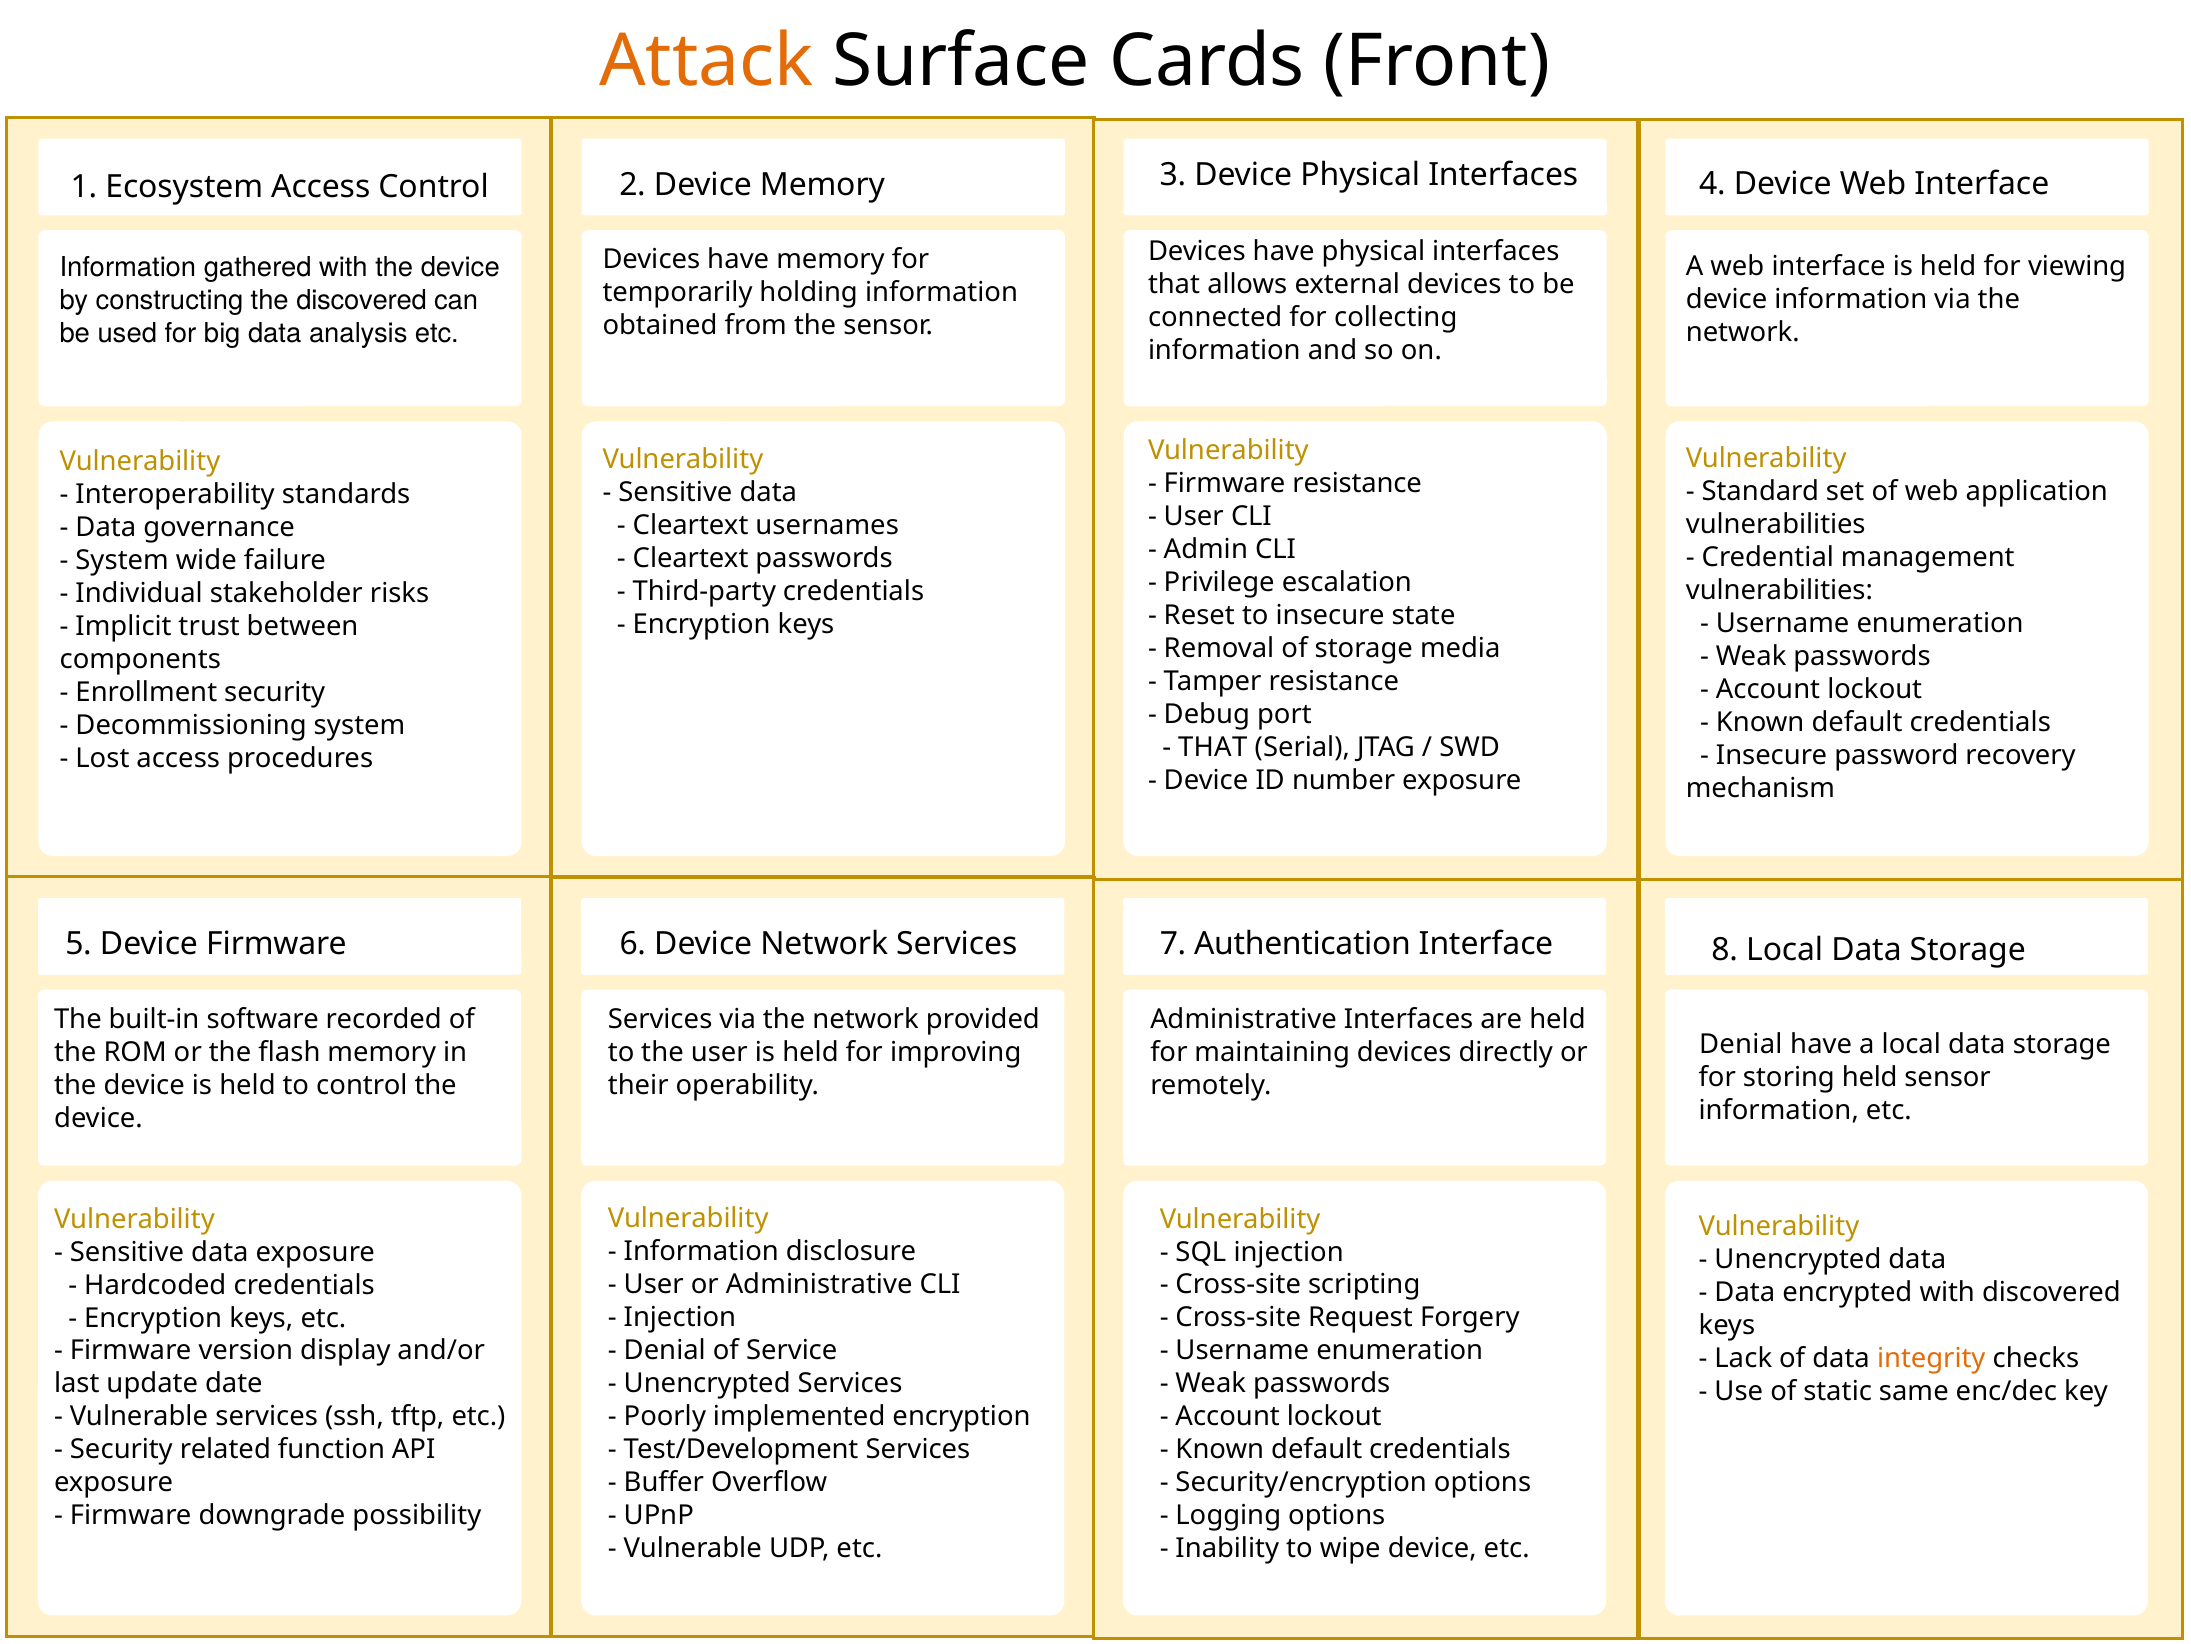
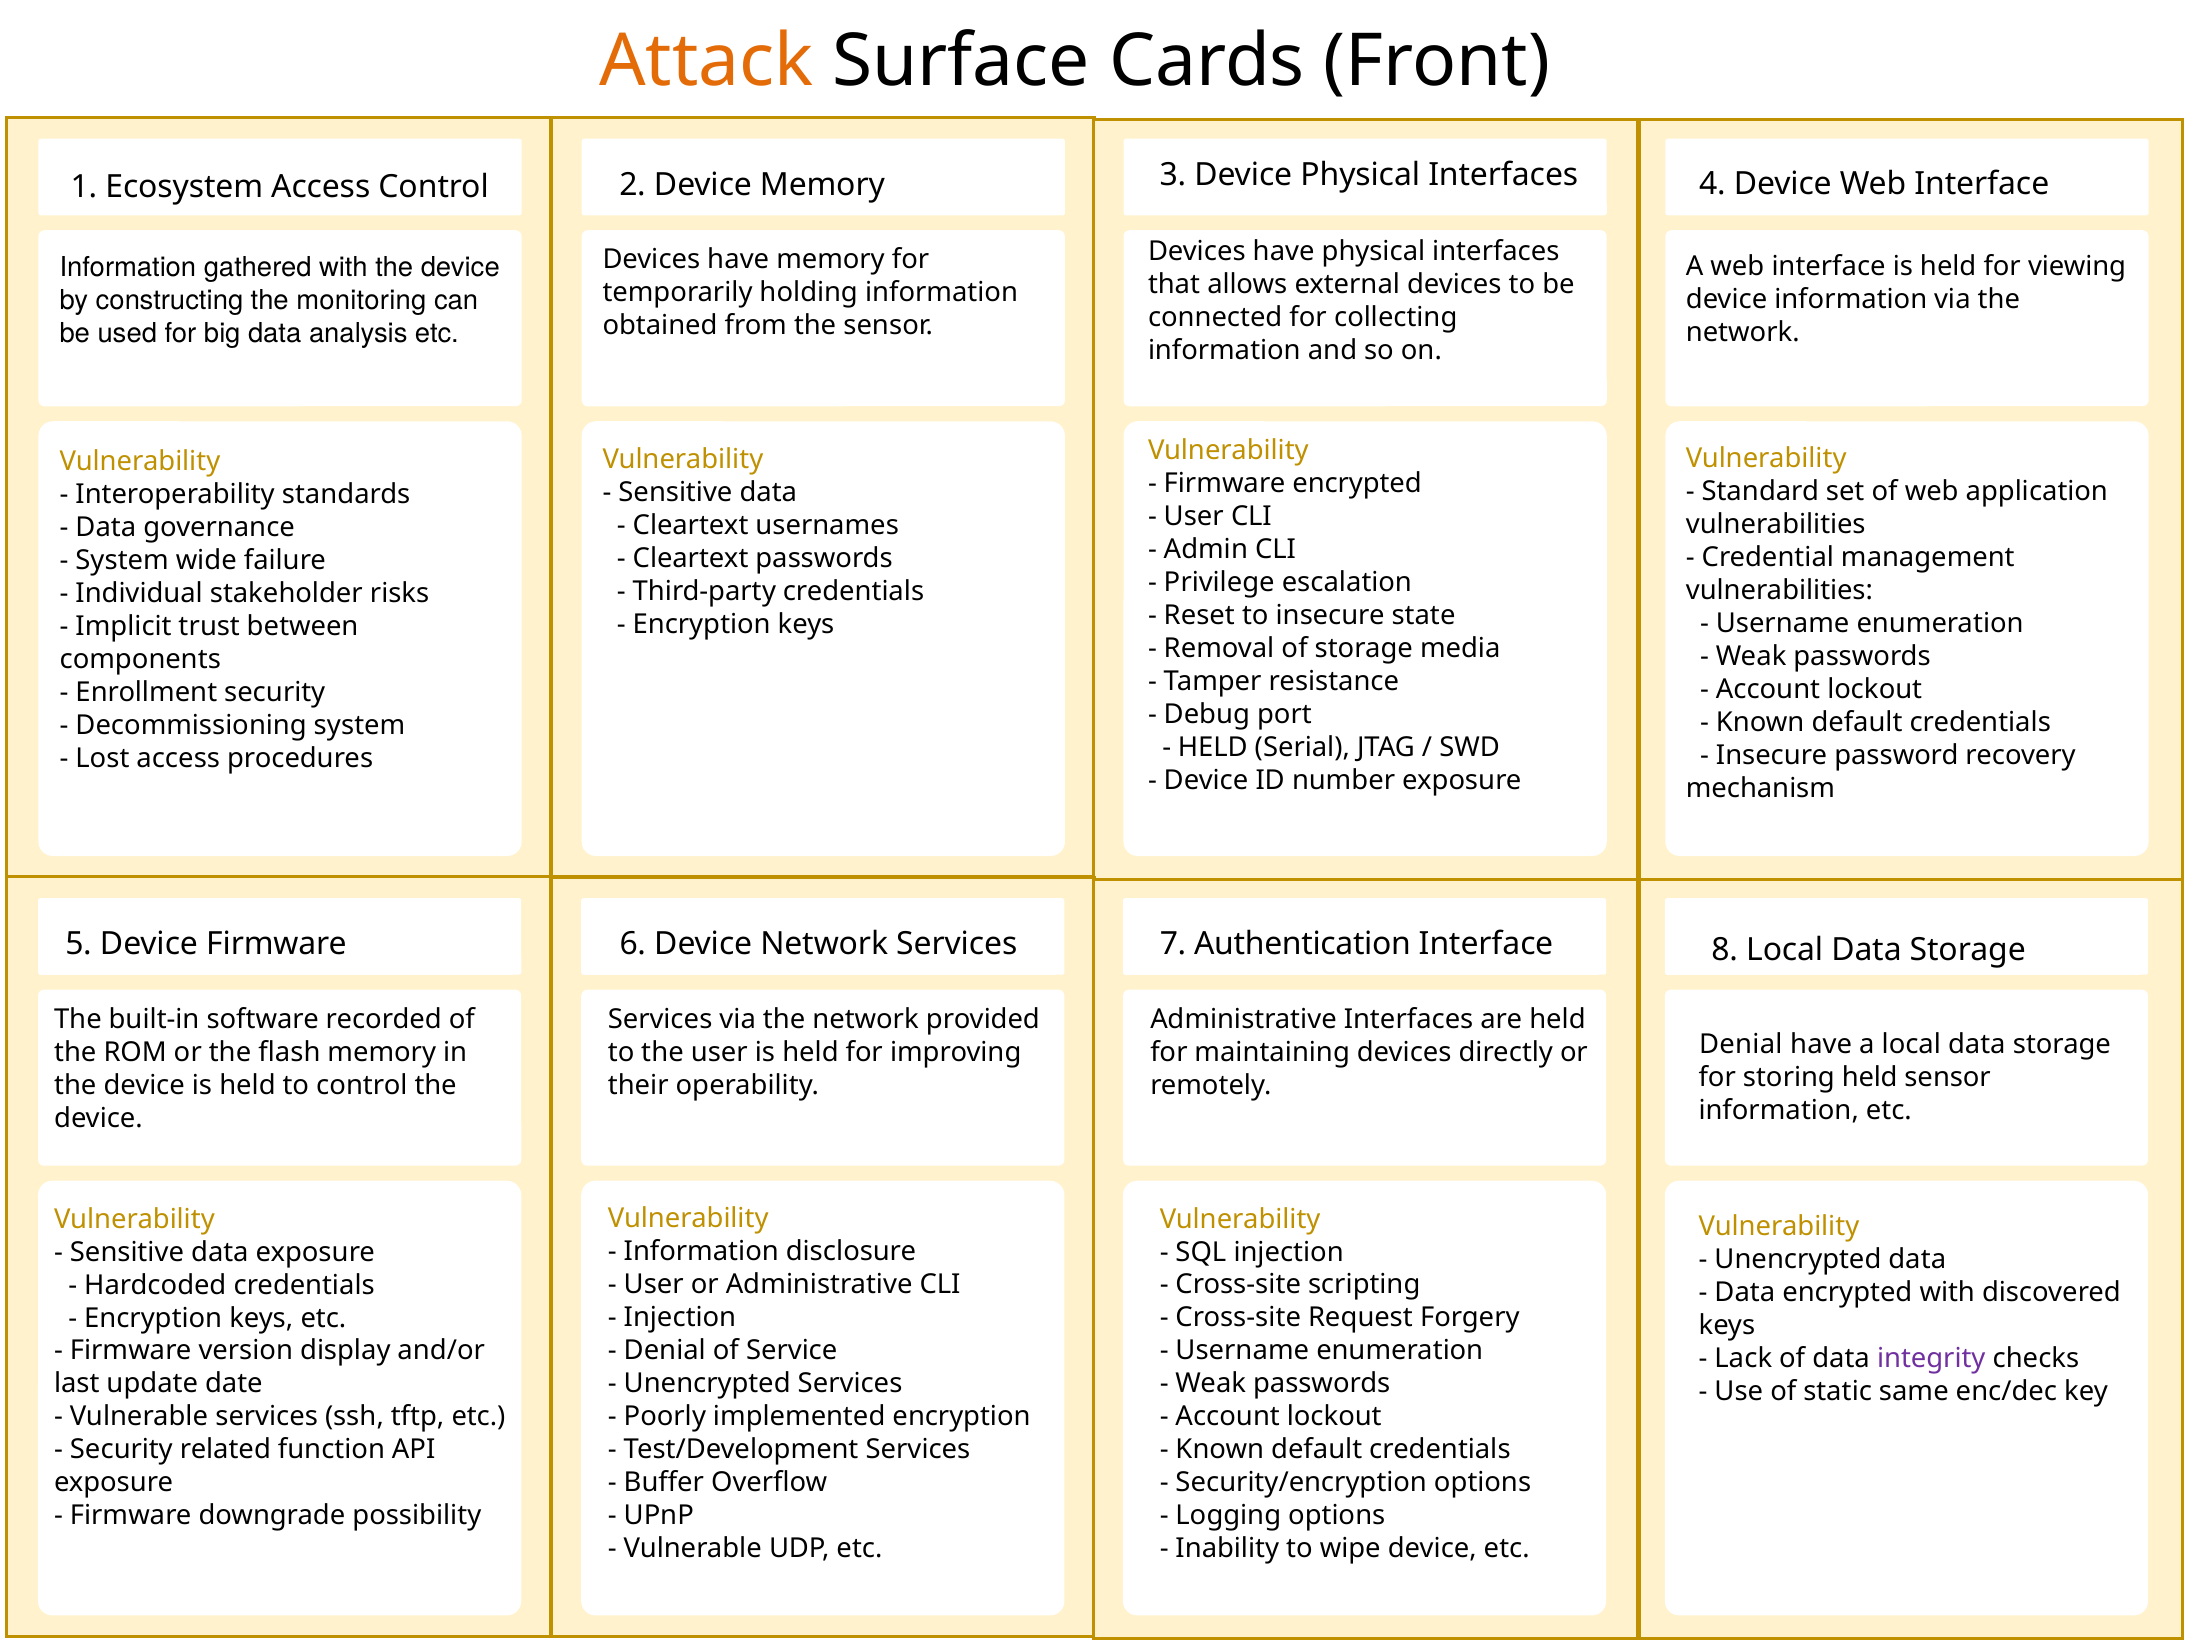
the discovered: discovered -> monitoring
Firmware resistance: resistance -> encrypted
THAT at (1213, 747): THAT -> HELD
integrity colour: orange -> purple
